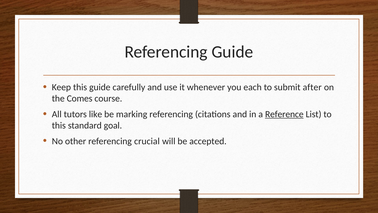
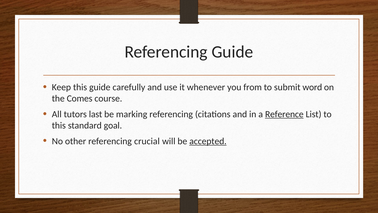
each: each -> from
after: after -> word
like: like -> last
accepted underline: none -> present
